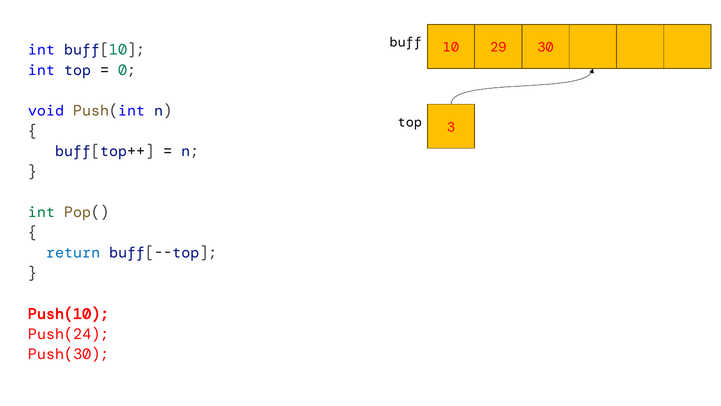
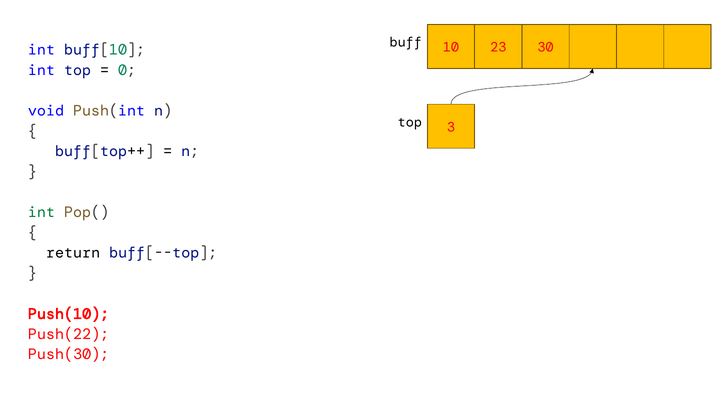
29: 29 -> 23
return colour: blue -> black
Push(24: Push(24 -> Push(22
